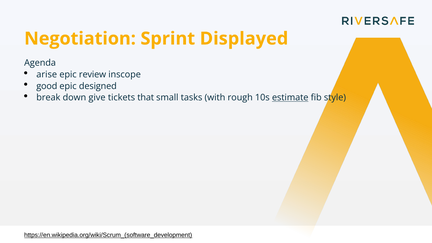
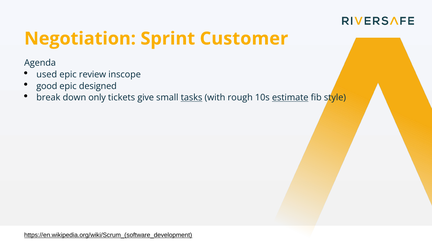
Displayed: Displayed -> Customer
arise: arise -> used
give: give -> only
that: that -> give
tasks underline: none -> present
